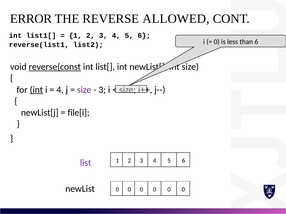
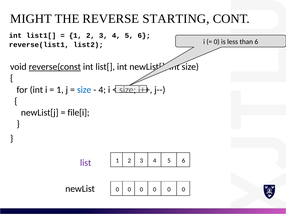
ERROR: ERROR -> MIGHT
ALLOWED: ALLOWED -> STARTING
int at (36, 90) underline: present -> none
4 at (60, 90): 4 -> 1
size at (84, 90) colour: purple -> blue
3 at (102, 90): 3 -> 4
